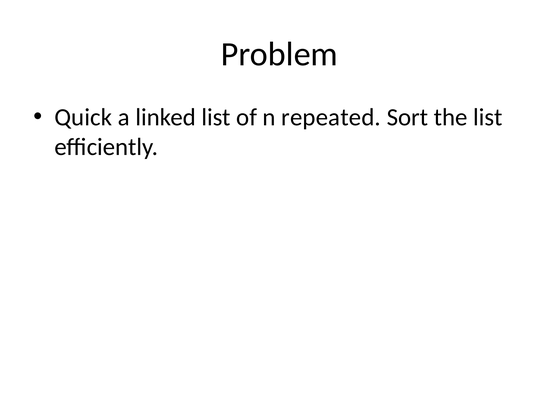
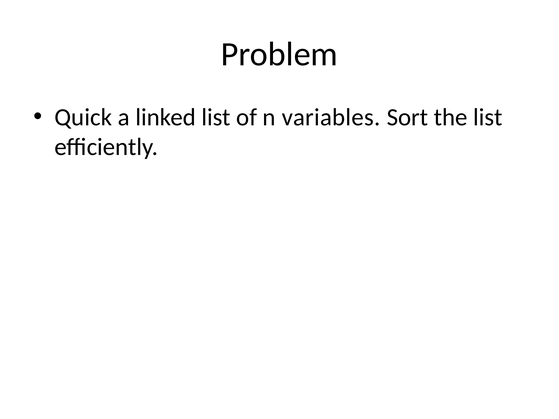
repeated: repeated -> variables
